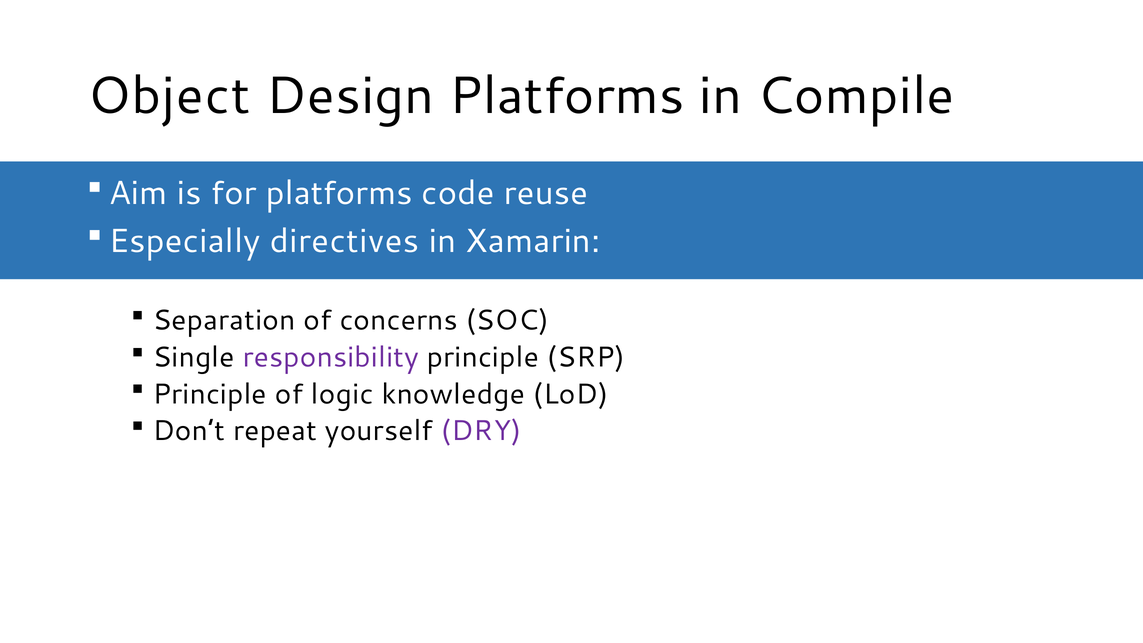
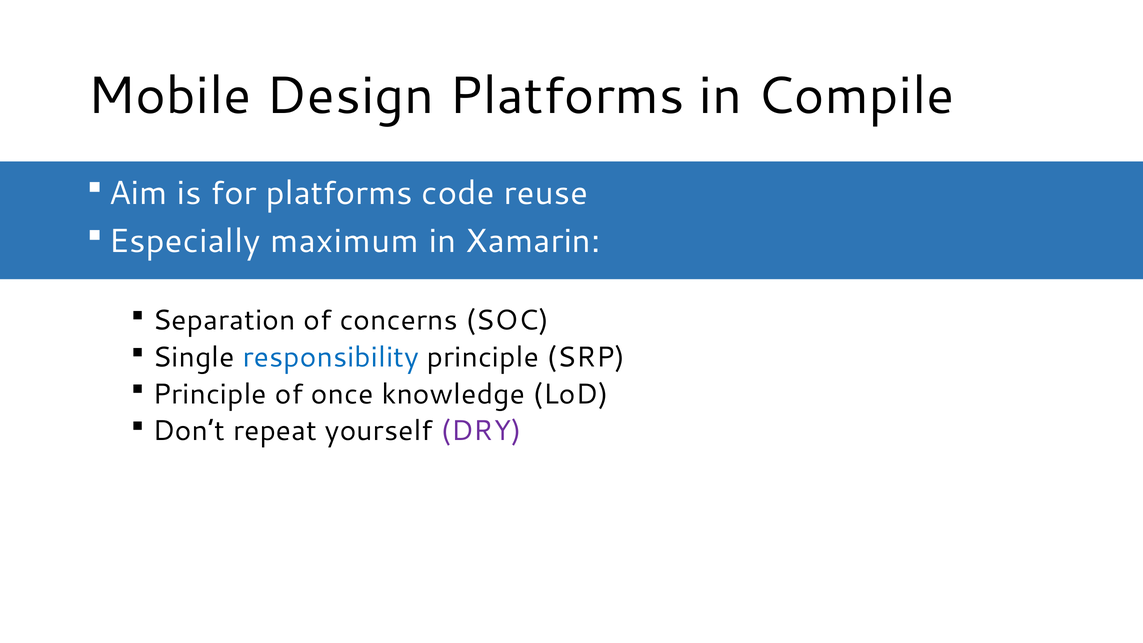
Object: Object -> Mobile
directives: directives -> maximum
responsibility colour: purple -> blue
logic: logic -> once
